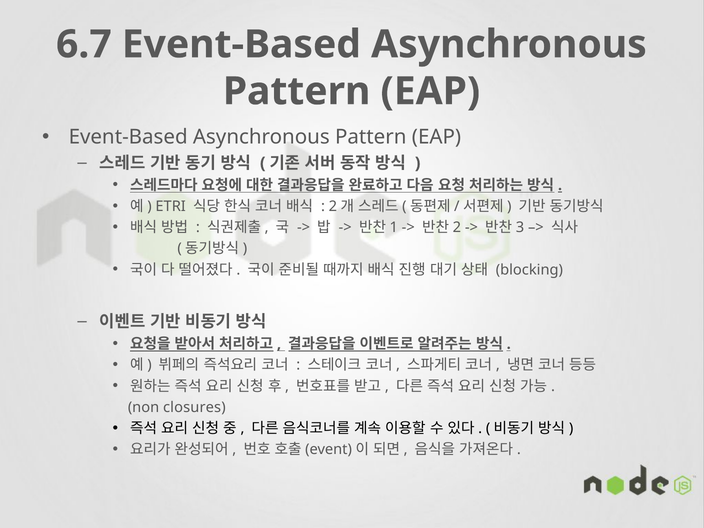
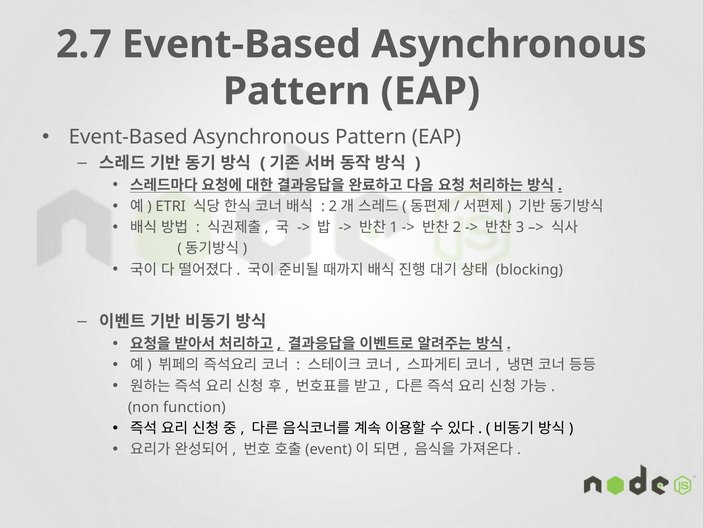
6.7: 6.7 -> 2.7
closures: closures -> function
